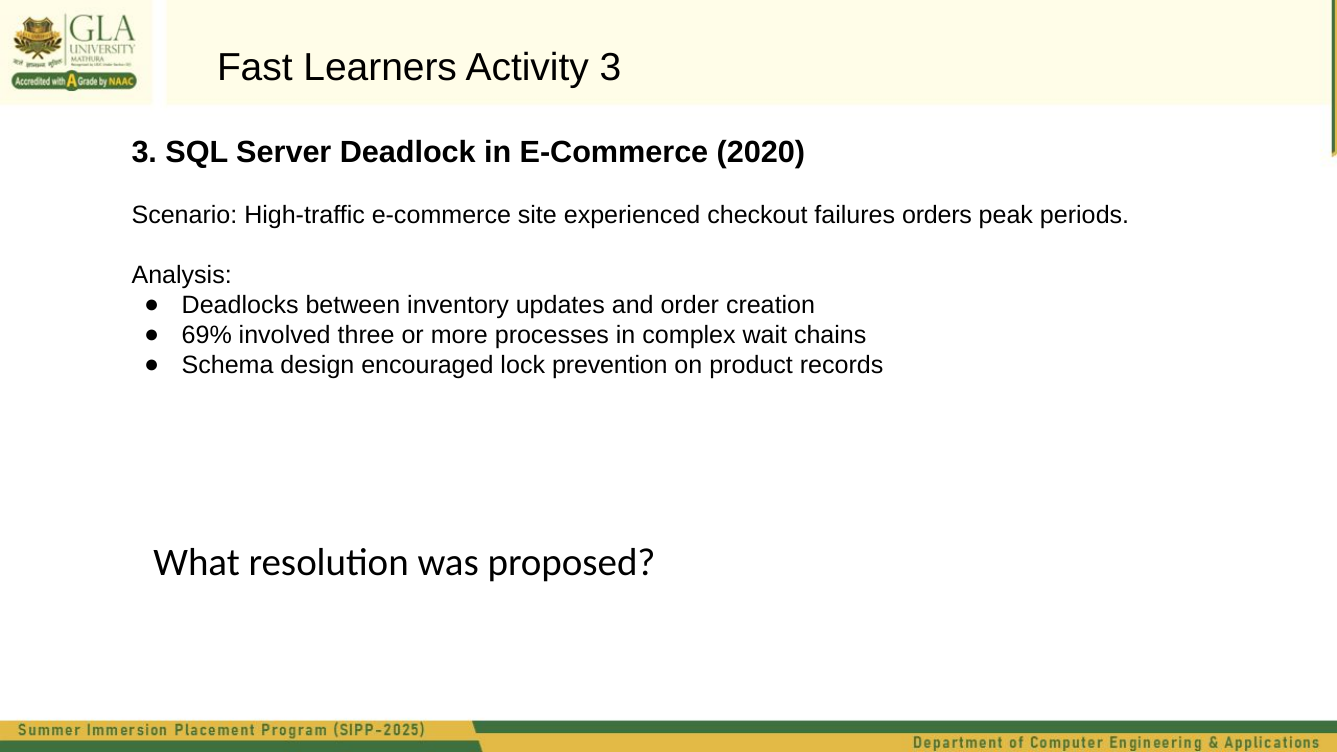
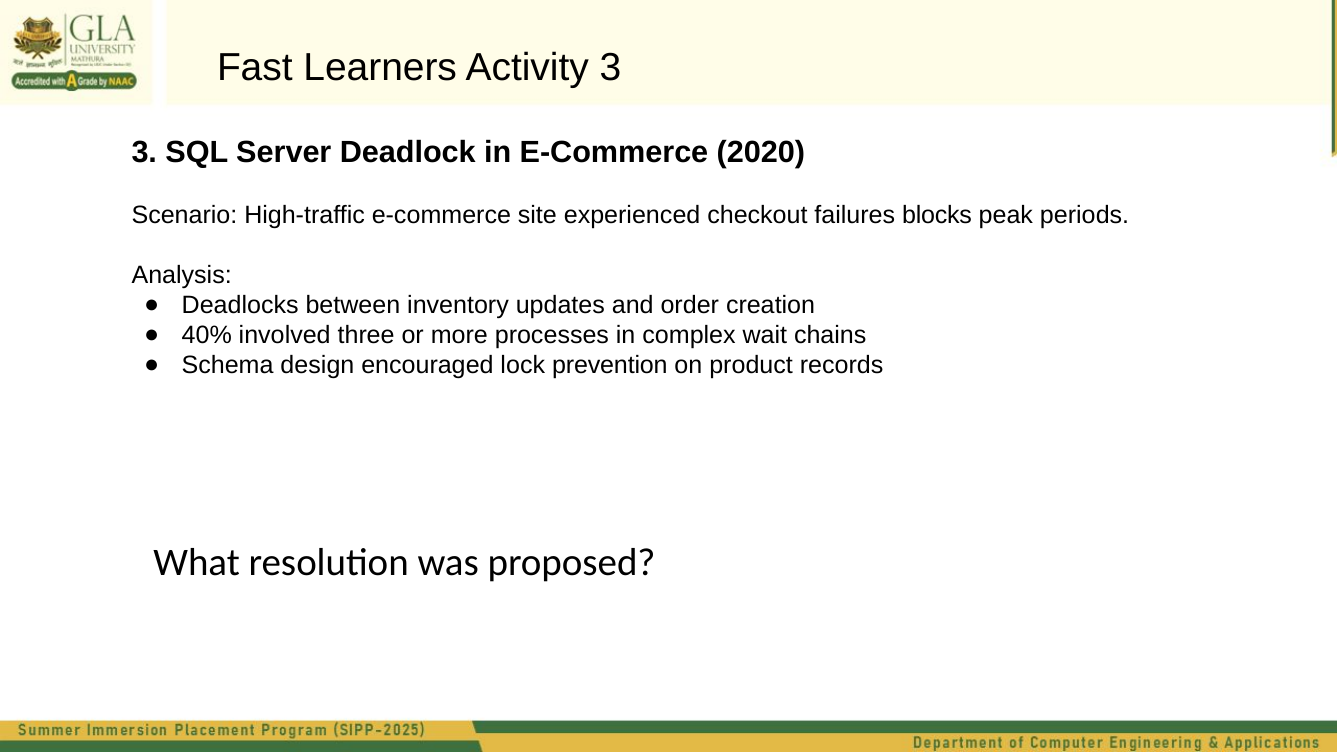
orders: orders -> blocks
69%: 69% -> 40%
